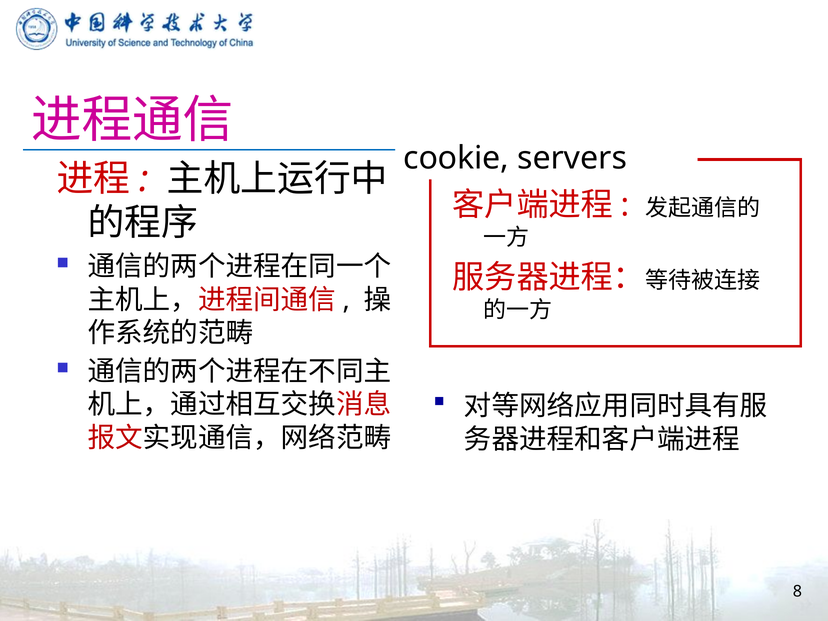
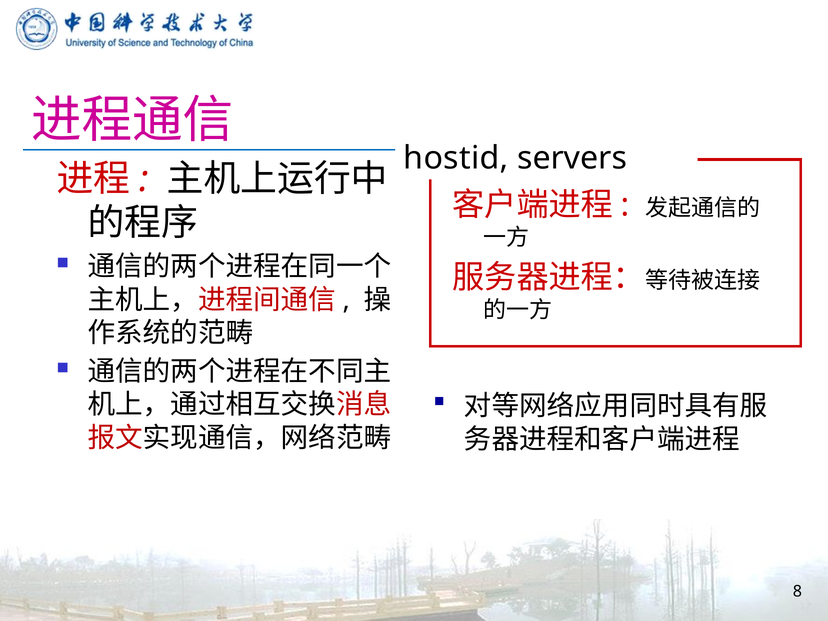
cookie: cookie -> hostid
